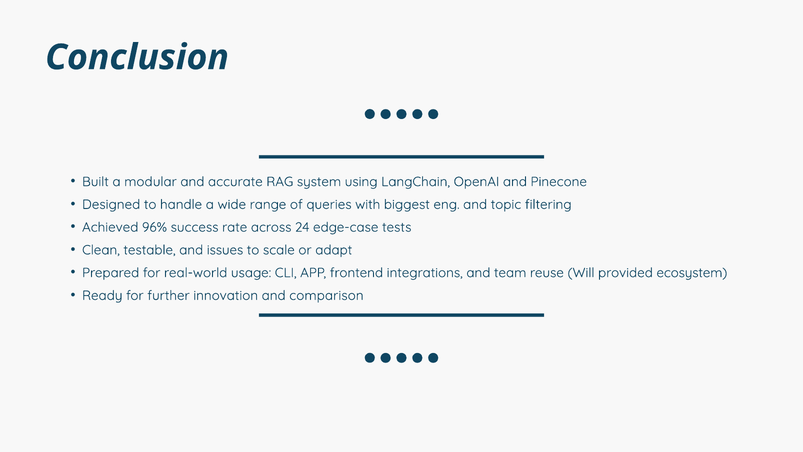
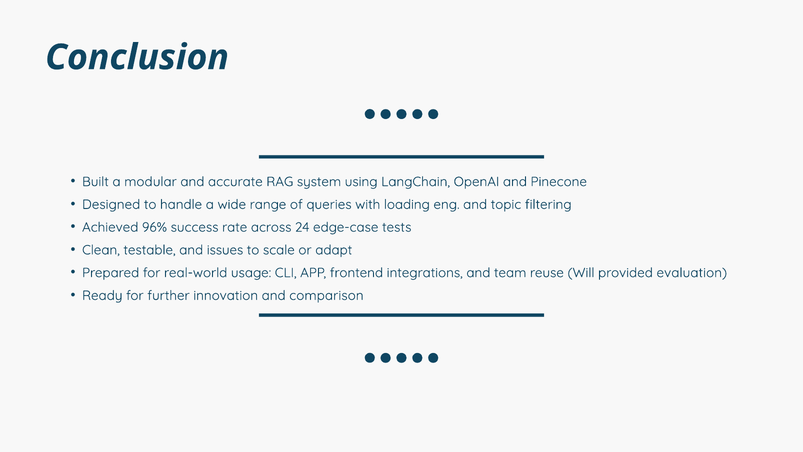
biggest: biggest -> loading
ecosystem: ecosystem -> evaluation
